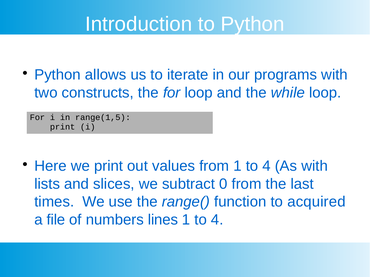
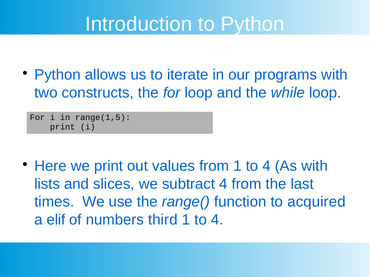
subtract 0: 0 -> 4
file: file -> elif
lines: lines -> third
